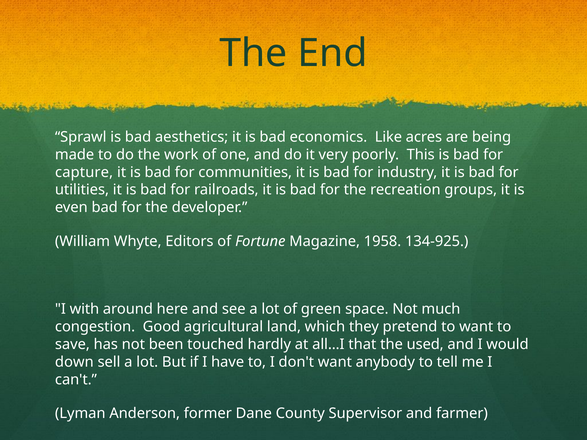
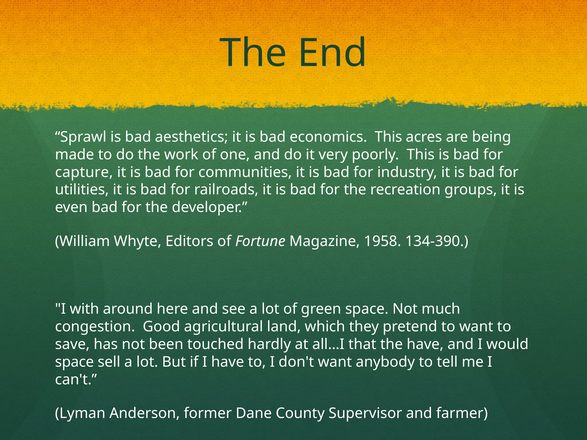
economics Like: Like -> This
134-925: 134-925 -> 134-390
the used: used -> have
down at (74, 362): down -> space
